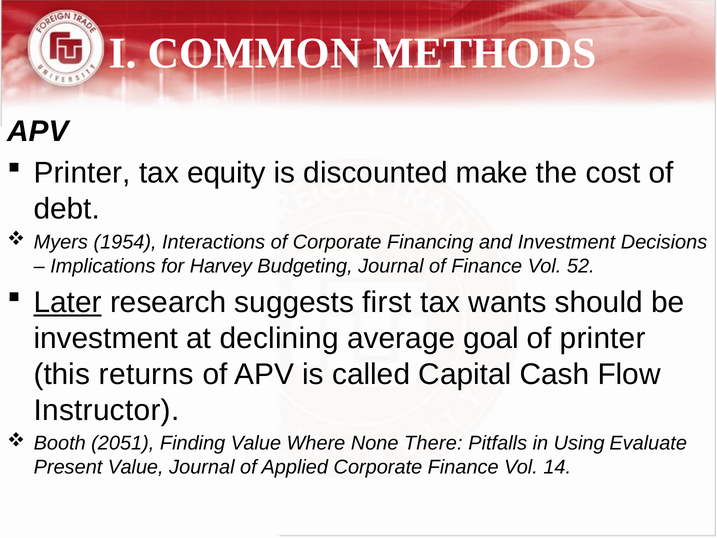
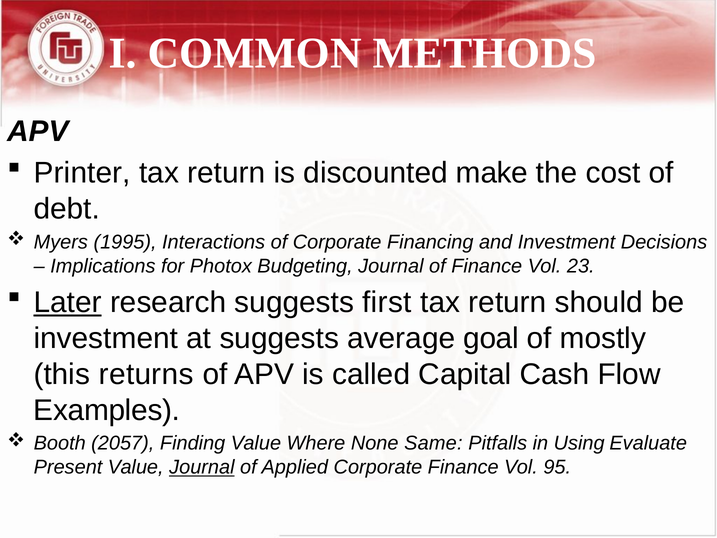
equity at (226, 173): equity -> return
1954: 1954 -> 1995
Harvey: Harvey -> Photox
52: 52 -> 23
wants at (508, 302): wants -> return
at declining: declining -> suggests
of printer: printer -> mostly
Instructor: Instructor -> Examples
2051: 2051 -> 2057
There: There -> Same
Journal at (202, 467) underline: none -> present
14: 14 -> 95
